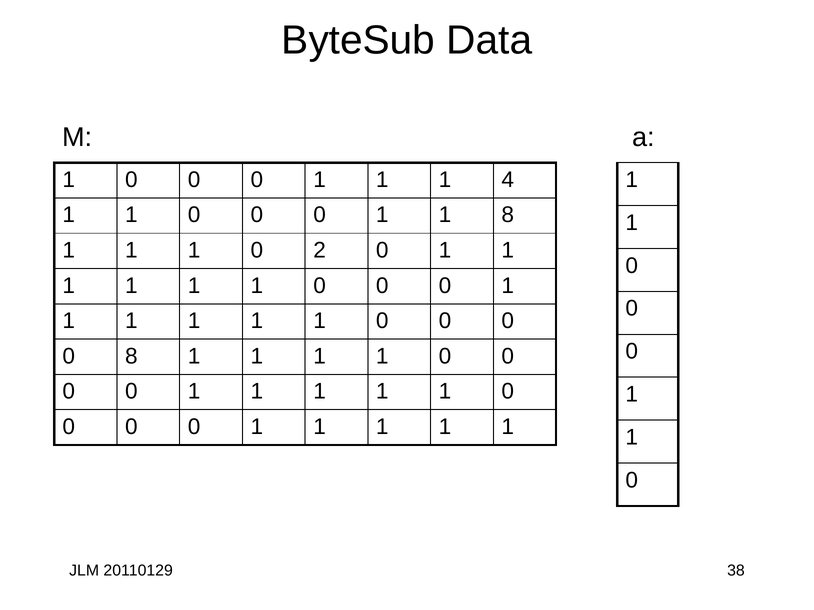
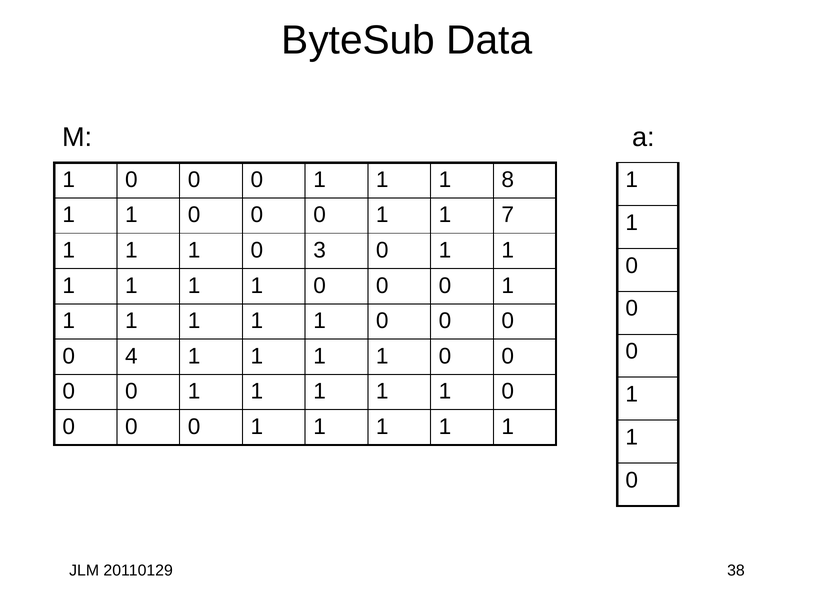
4: 4 -> 8
1 8: 8 -> 7
2: 2 -> 3
0 8: 8 -> 4
